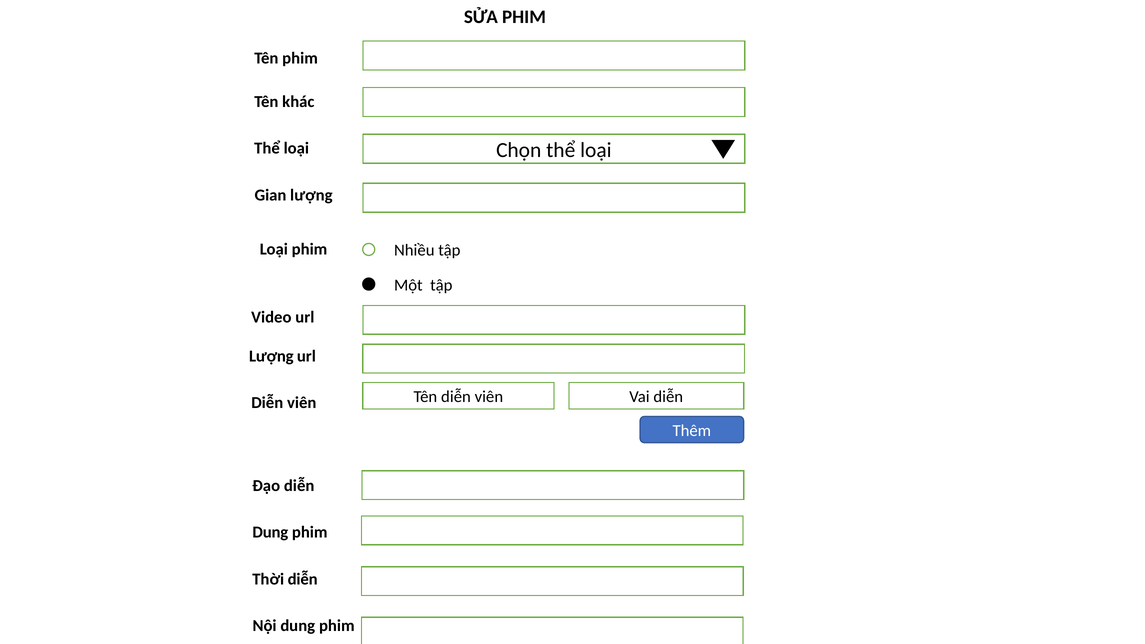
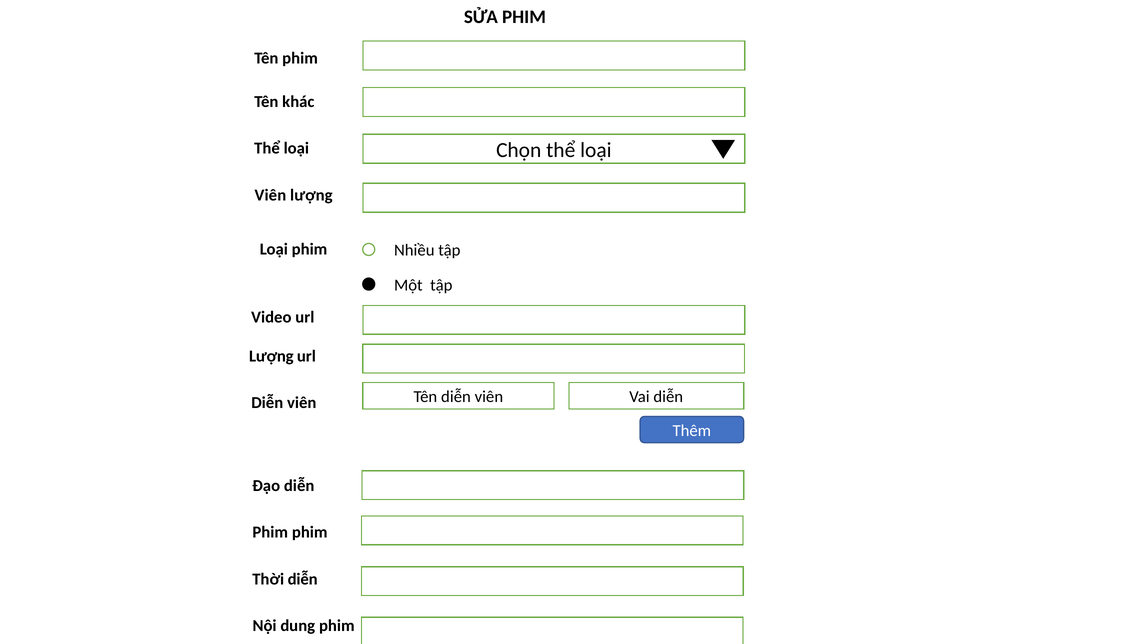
Gian at (270, 195): Gian -> Viên
Dung at (270, 532): Dung -> Phim
